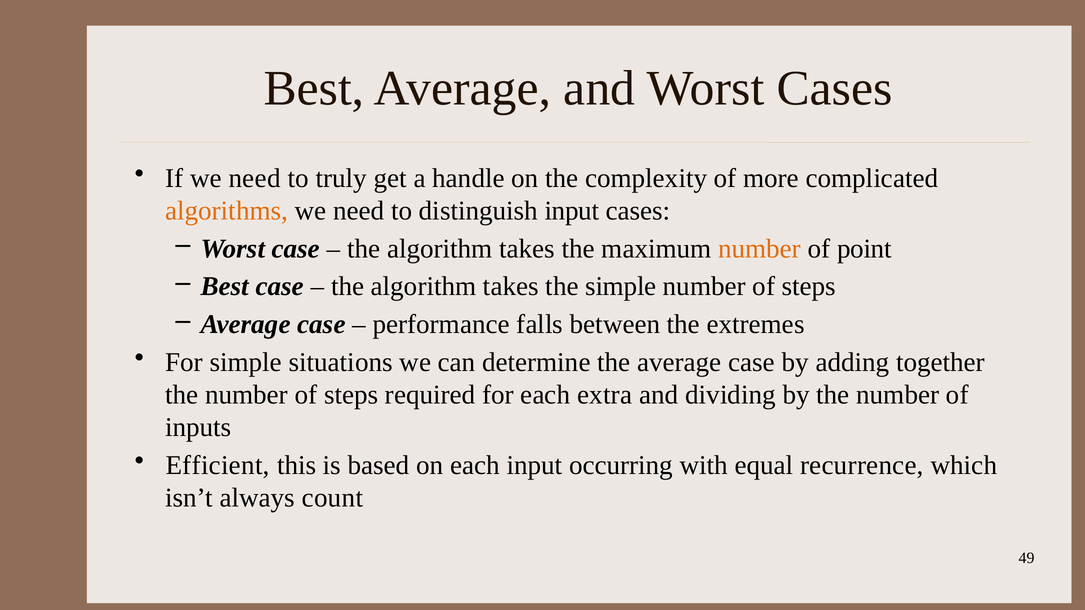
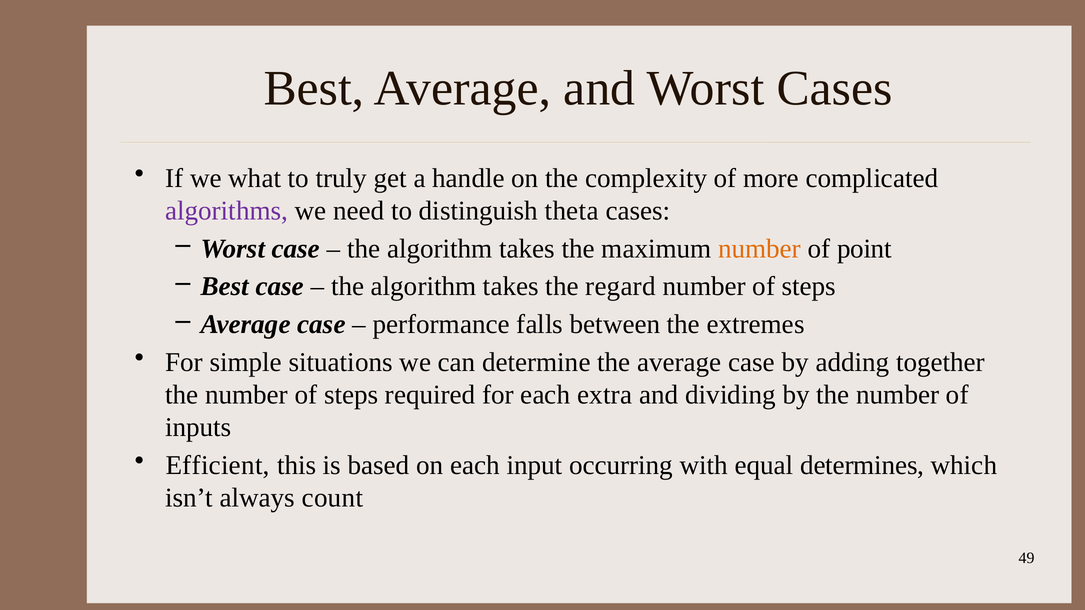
If we need: need -> what
algorithms colour: orange -> purple
distinguish input: input -> theta
the simple: simple -> regard
recurrence: recurrence -> determines
